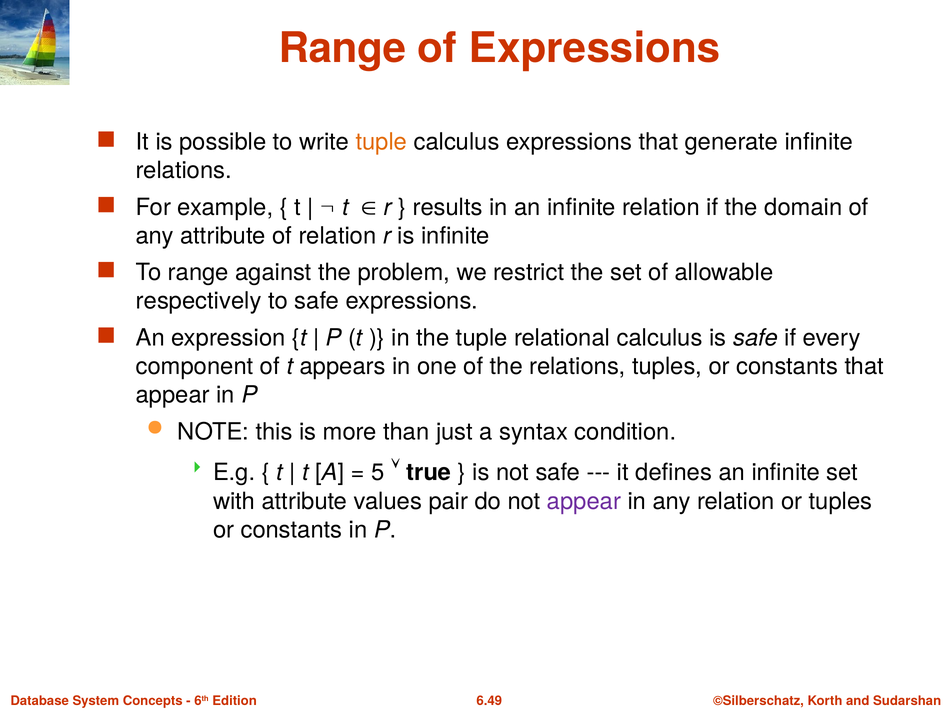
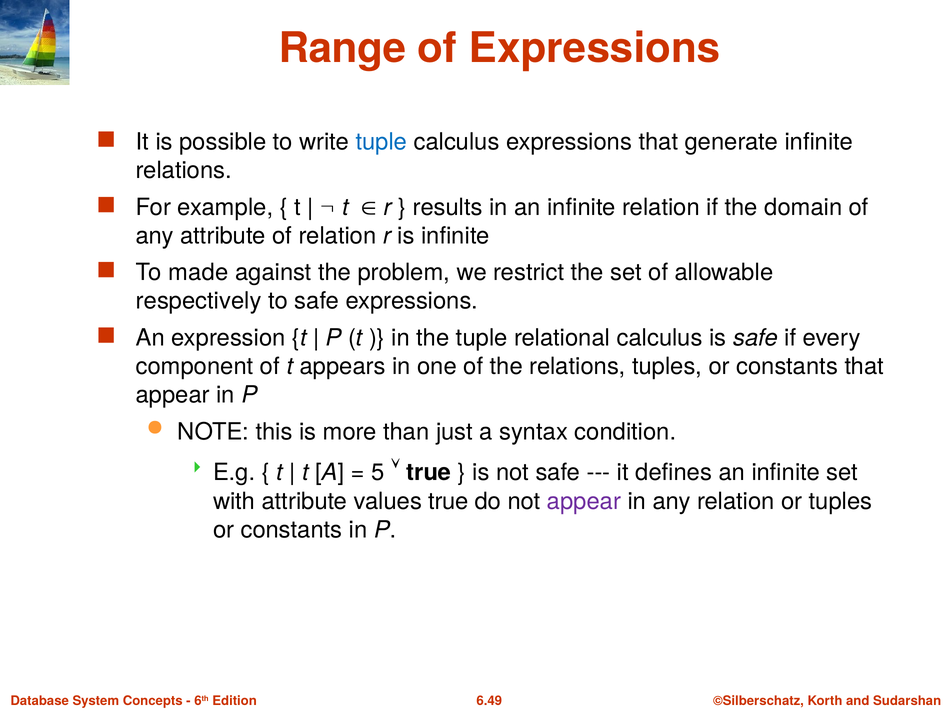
tuple at (381, 142) colour: orange -> blue
To range: range -> made
values pair: pair -> true
